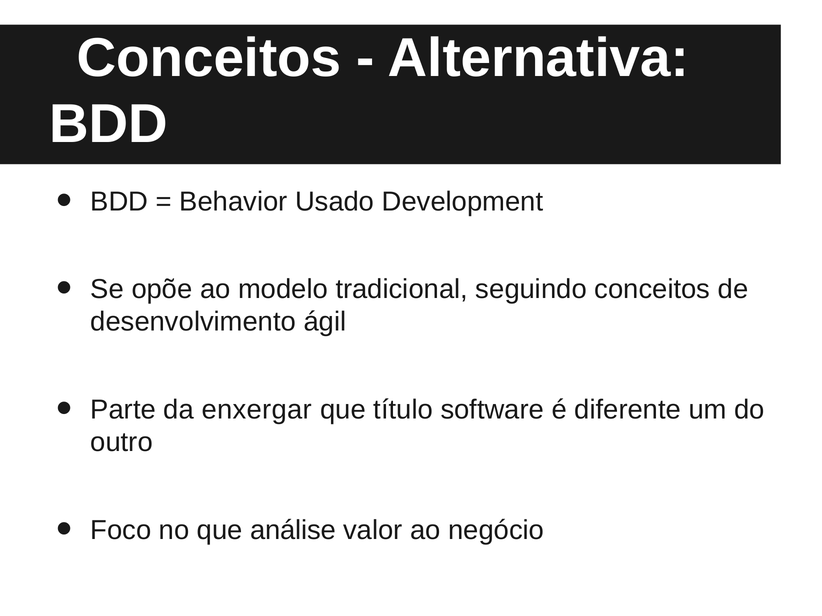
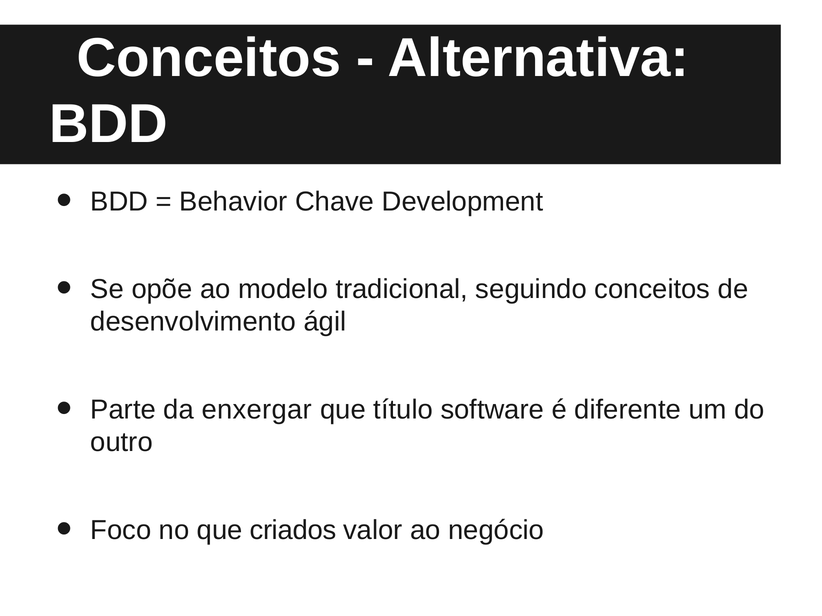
Usado: Usado -> Chave
análise: análise -> criados
